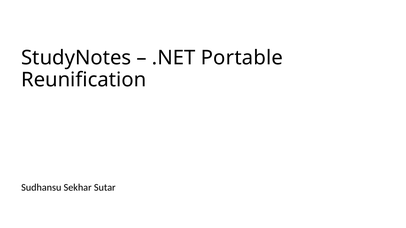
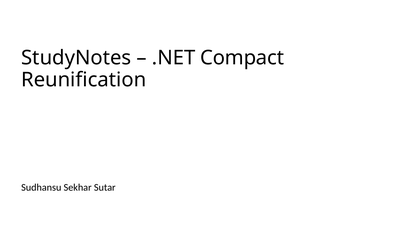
Portable: Portable -> Compact
